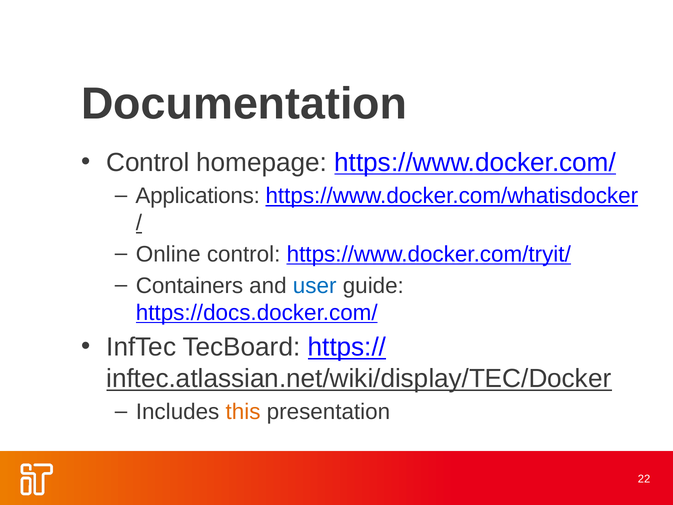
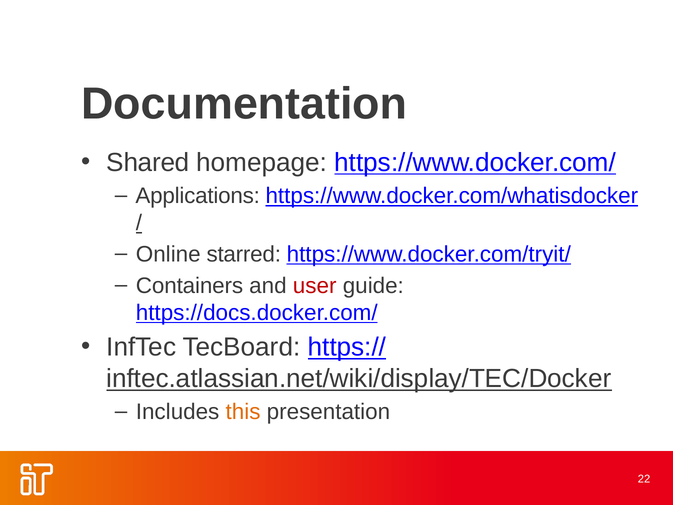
Control at (148, 162): Control -> Shared
Online control: control -> starred
user colour: blue -> red
